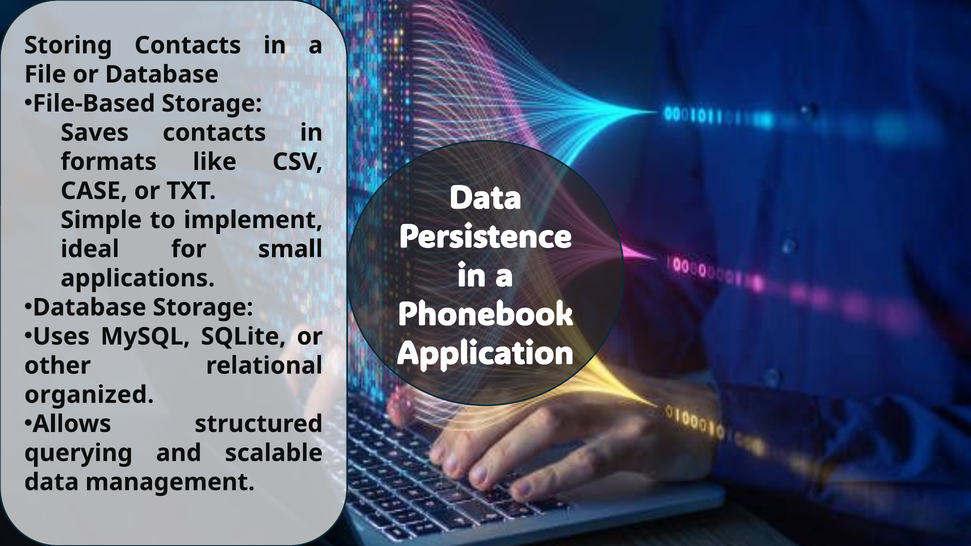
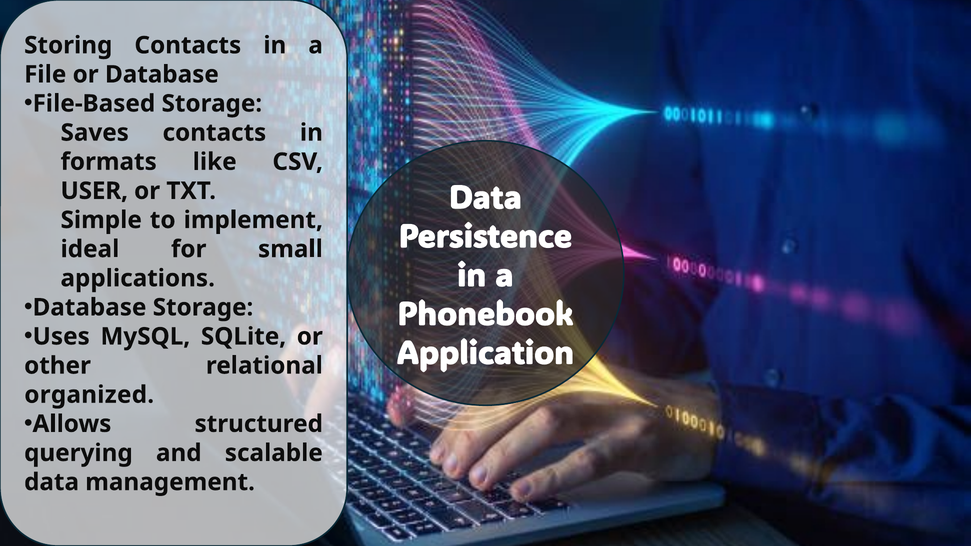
CASE: CASE -> USER
